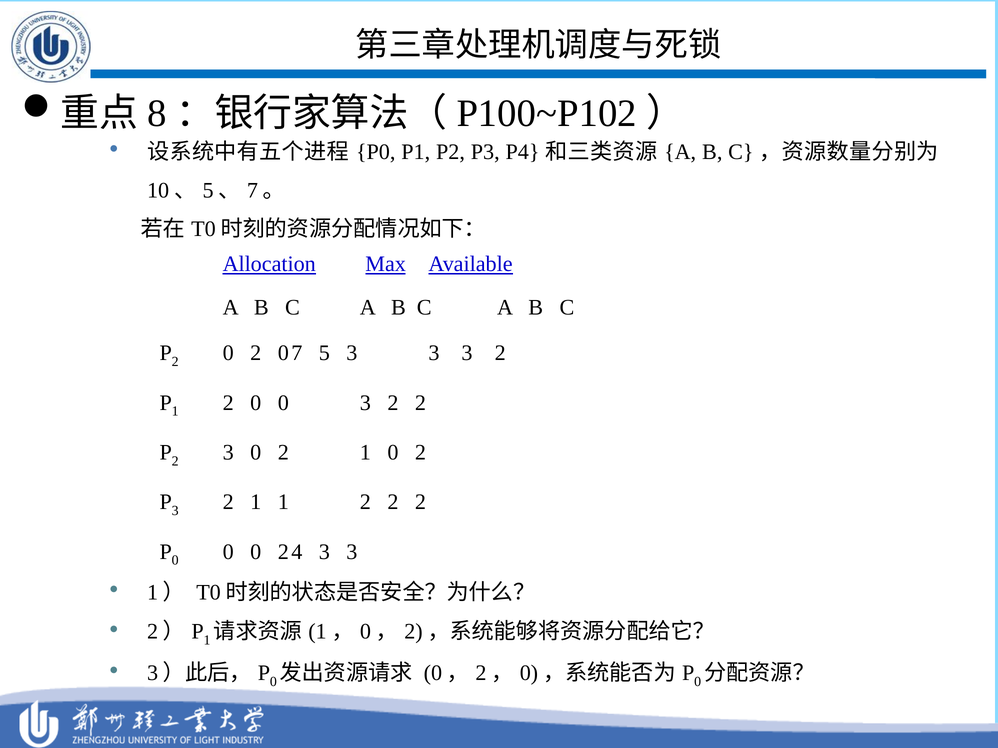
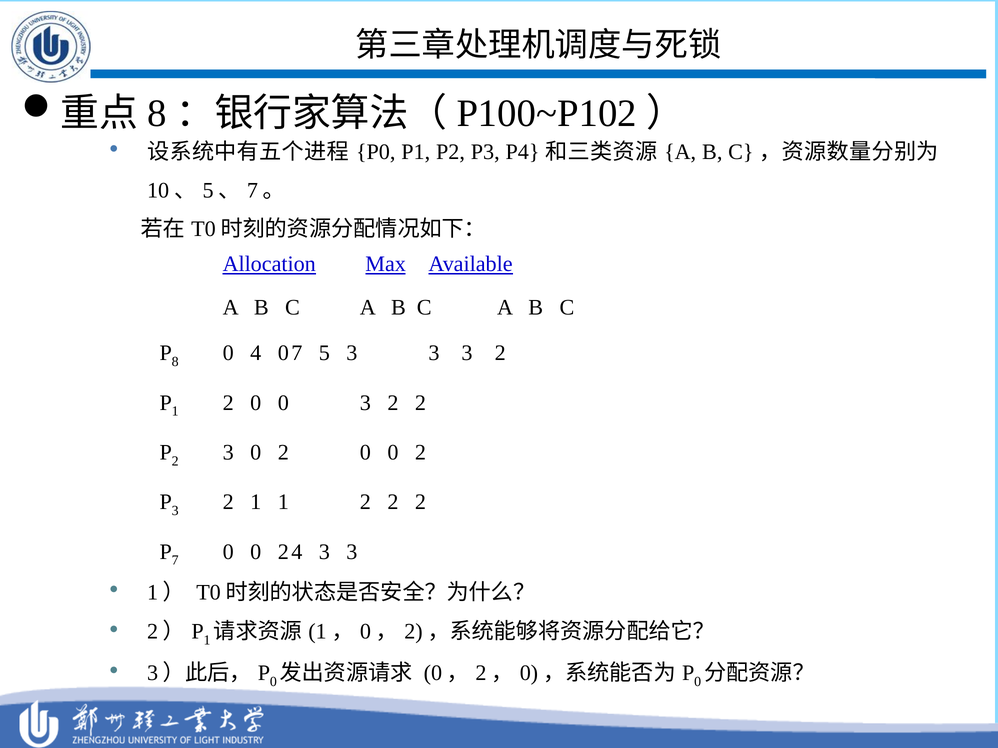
2 at (175, 362): 2 -> 8
2 at (256, 353): 2 -> 4
0 2 1: 1 -> 0
0 at (175, 561): 0 -> 7
